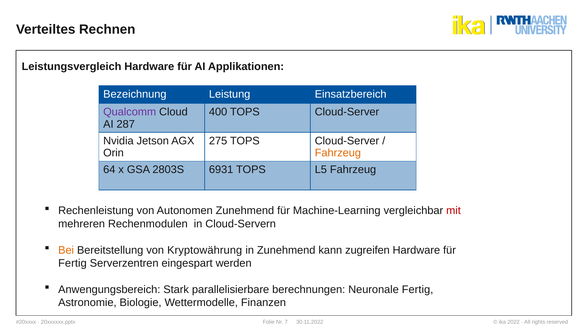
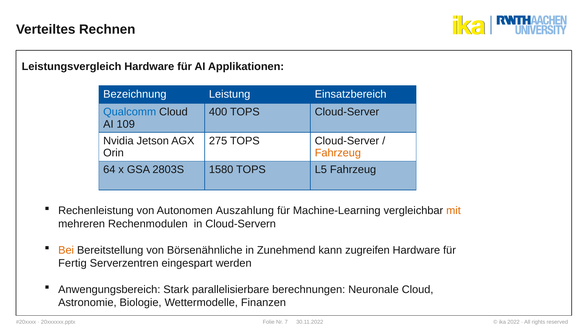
Qualcomm colour: purple -> blue
287: 287 -> 109
6931: 6931 -> 1580
Autonomen Zunehmend: Zunehmend -> Auszahlung
mit colour: red -> orange
Kryptowährung: Kryptowährung -> Börsenähnliche
Neuronale Fertig: Fertig -> Cloud
